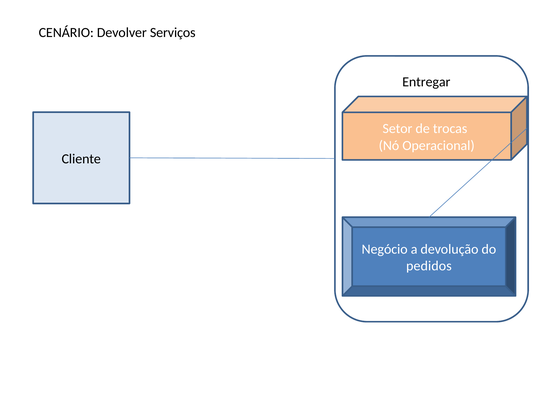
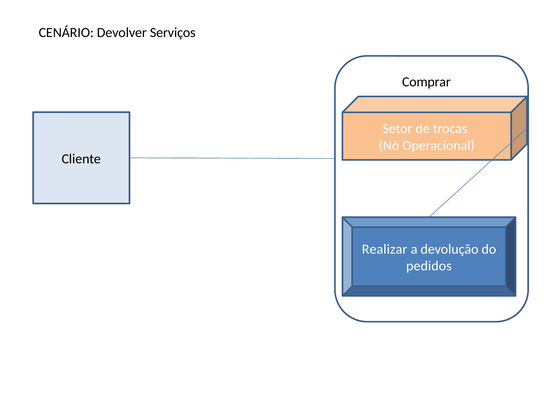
Entregar: Entregar -> Comprar
Negócio: Negócio -> Realizar
